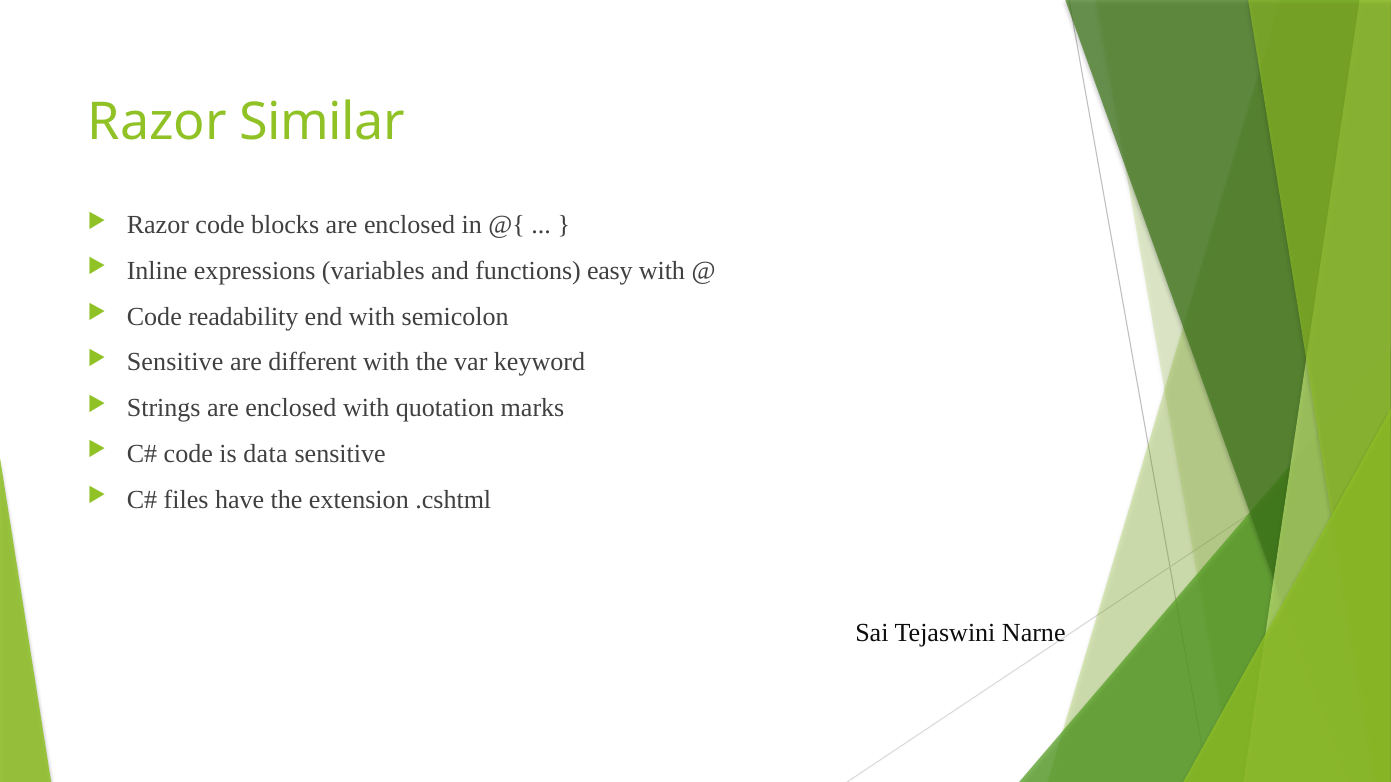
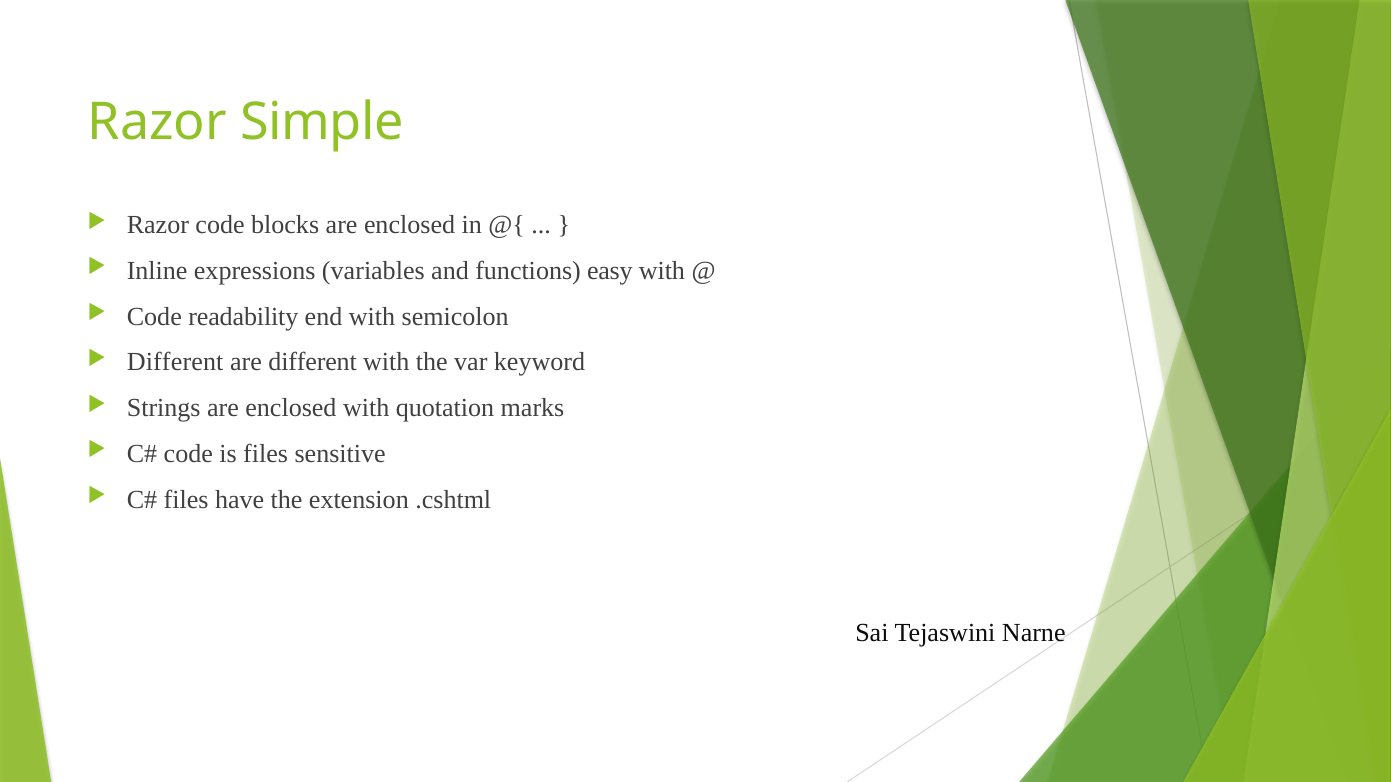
Similar: Similar -> Simple
Sensitive at (175, 362): Sensitive -> Different
is data: data -> files
